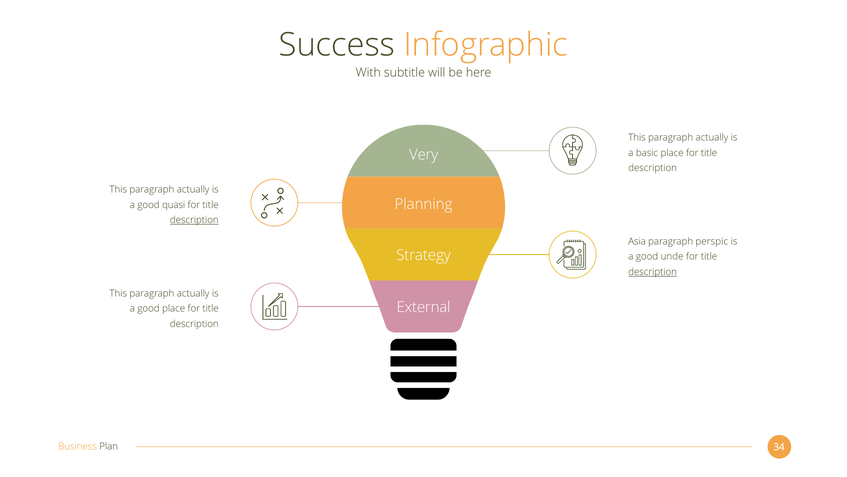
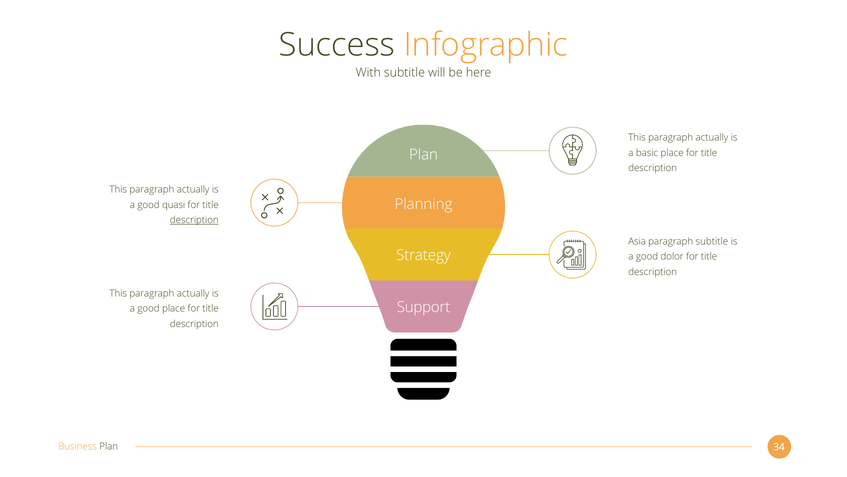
Very at (424, 155): Very -> Plan
paragraph perspic: perspic -> subtitle
unde: unde -> dolor
description at (653, 272) underline: present -> none
External: External -> Support
